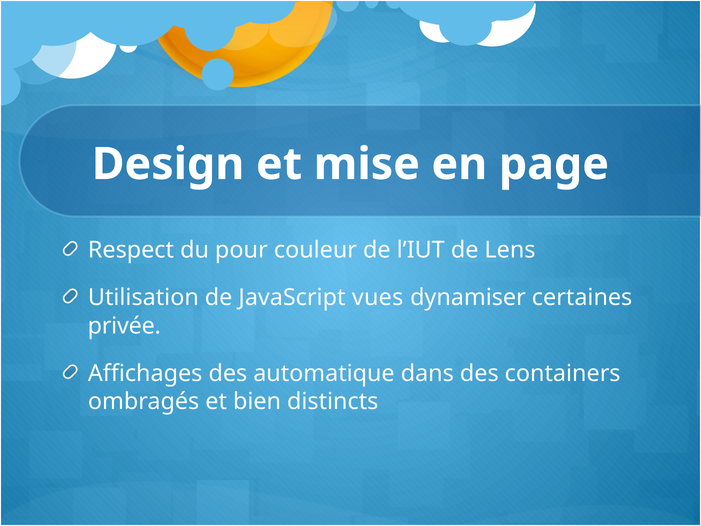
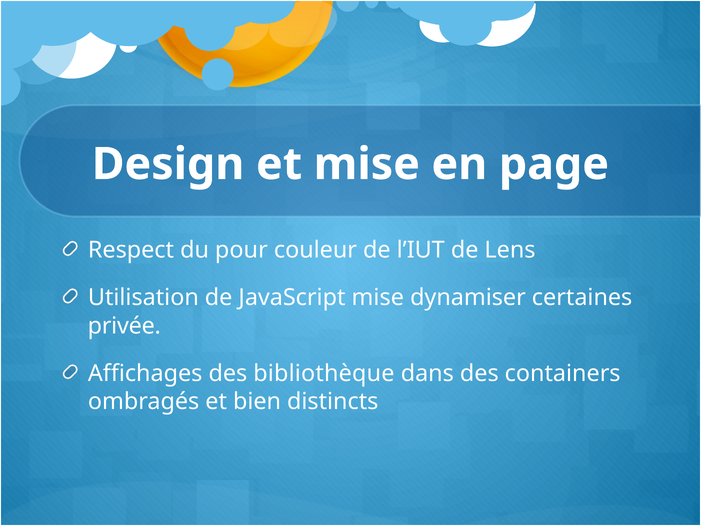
JavaScript vues: vues -> mise
automatique: automatique -> bibliothèque
